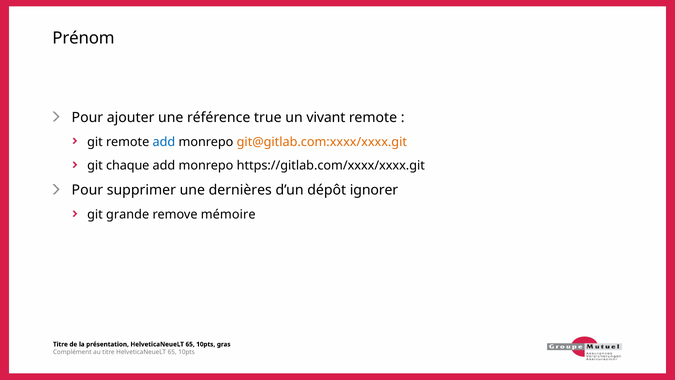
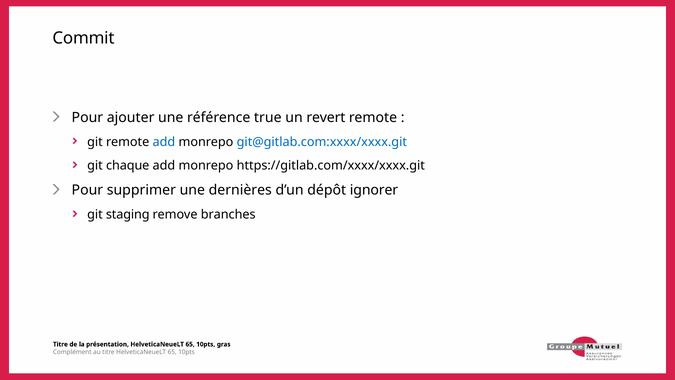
Prénom: Prénom -> Commit
vivant: vivant -> revert
git@gitlab.com:xxxx/xxxx.git colour: orange -> blue
grande: grande -> staging
mémoire: mémoire -> branches
